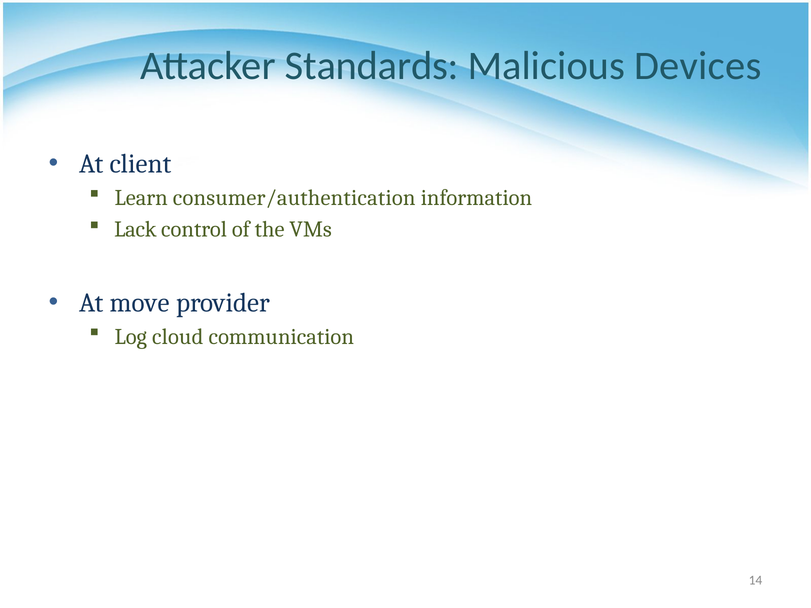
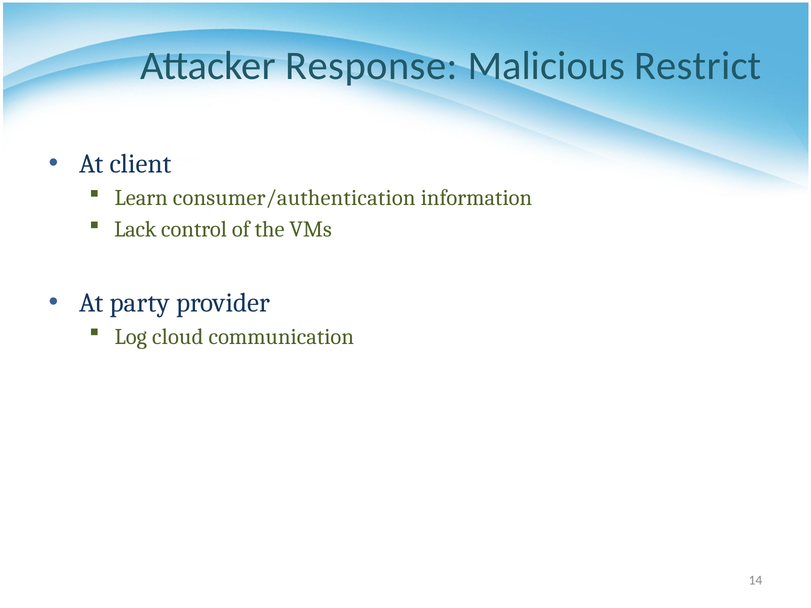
Standards: Standards -> Response
Devices: Devices -> Restrict
move: move -> party
